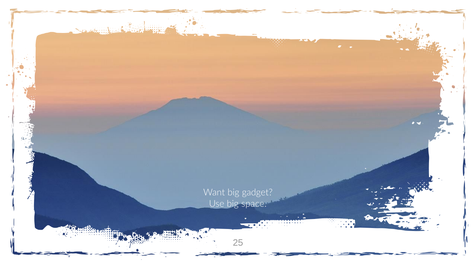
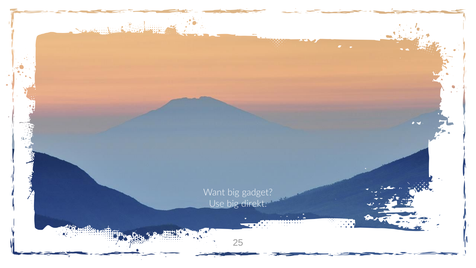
space: space -> direkt
